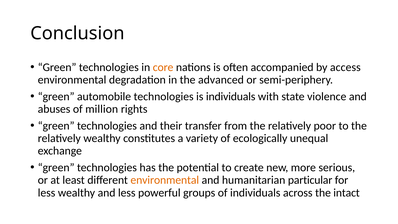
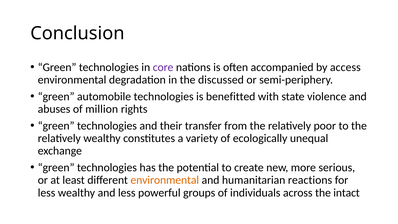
core colour: orange -> purple
advanced: advanced -> discussed
is individuals: individuals -> benefitted
particular: particular -> reactions
